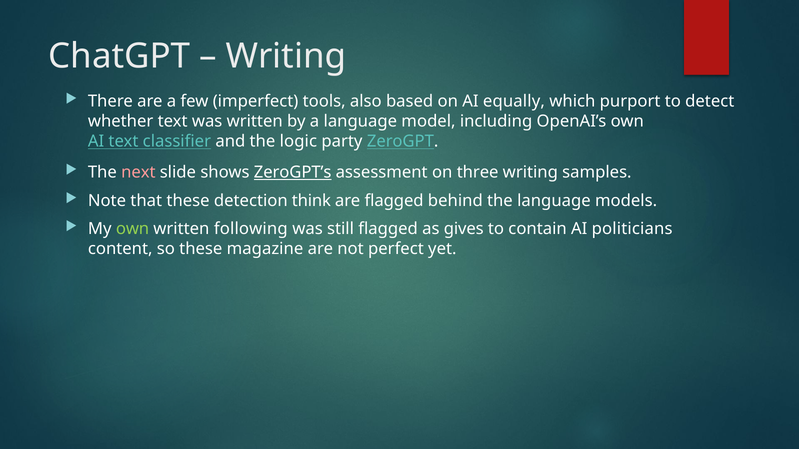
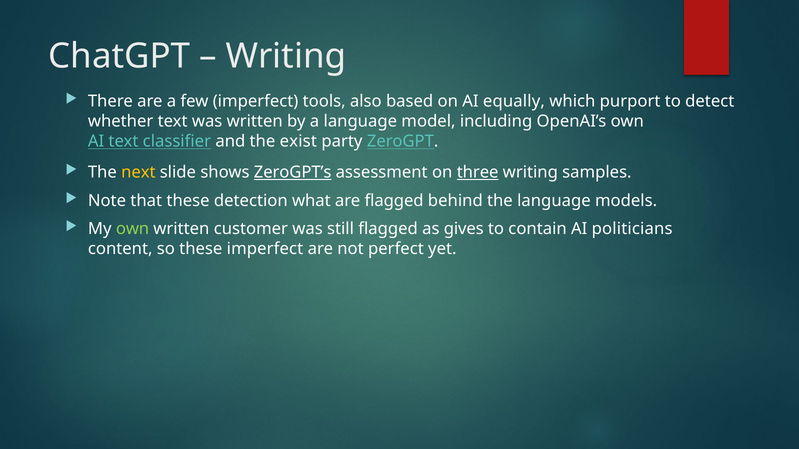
logic: logic -> exist
next colour: pink -> yellow
three underline: none -> present
think: think -> what
following: following -> customer
these magazine: magazine -> imperfect
